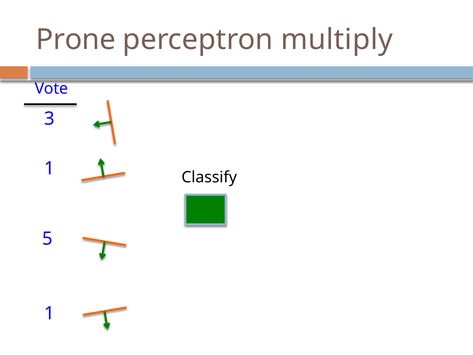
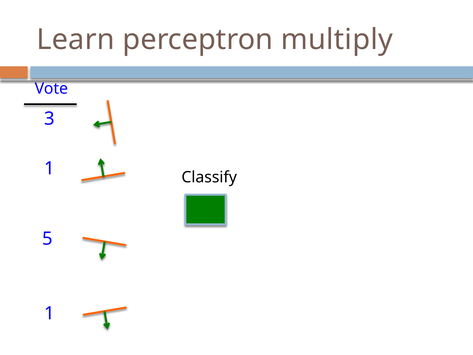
Prone: Prone -> Learn
